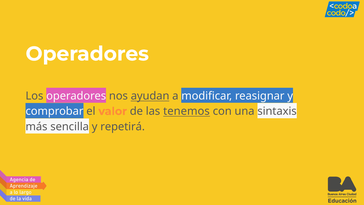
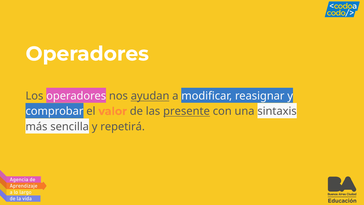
tenemos: tenemos -> presente
